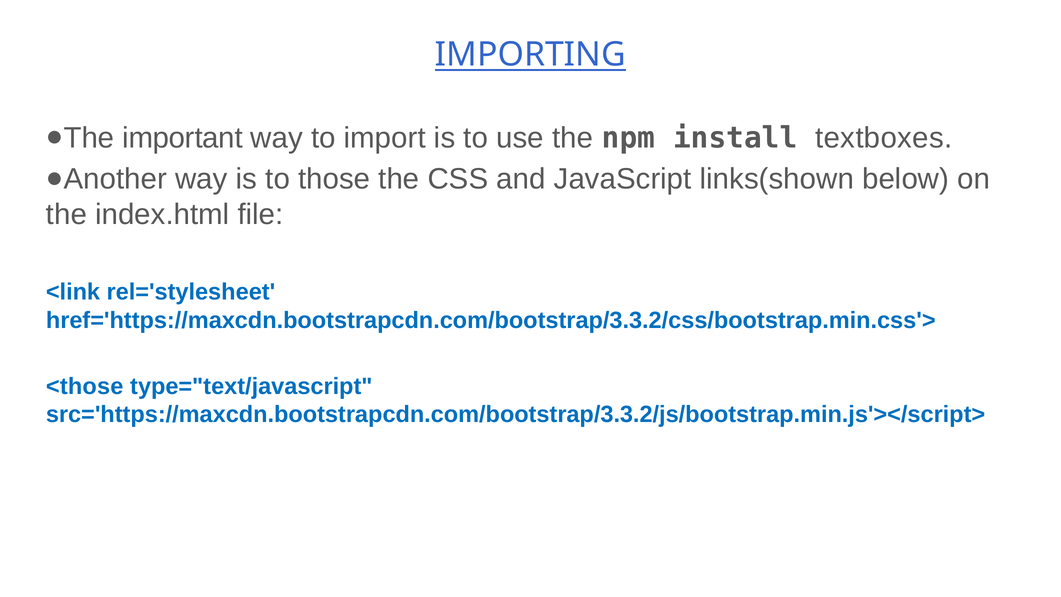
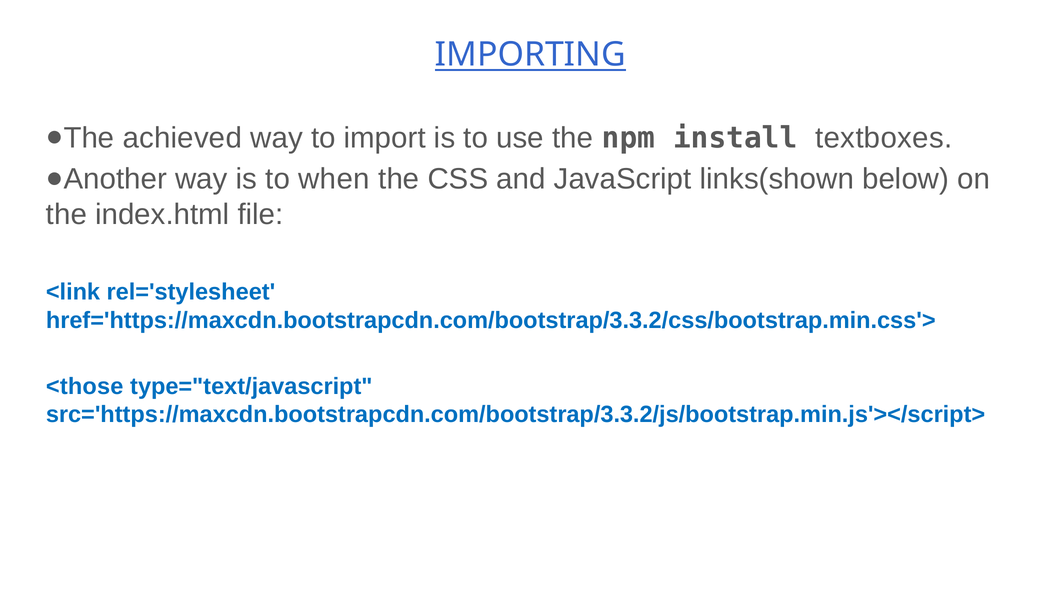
important: important -> achieved
those: those -> when
